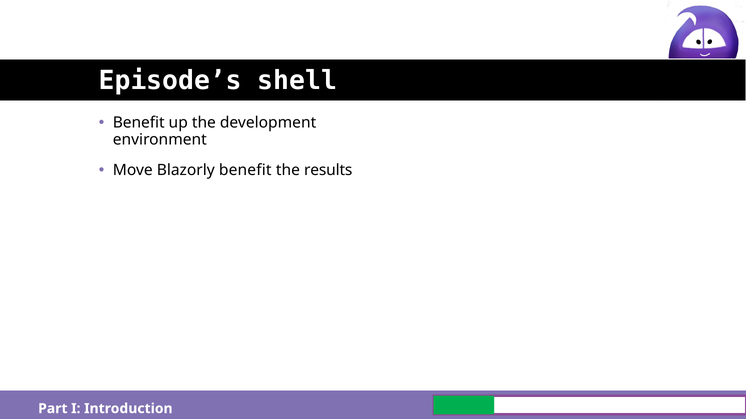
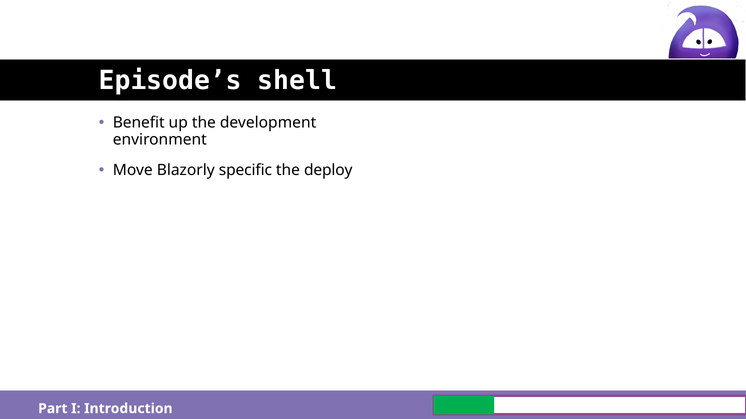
Blazorly benefit: benefit -> specific
results: results -> deploy
